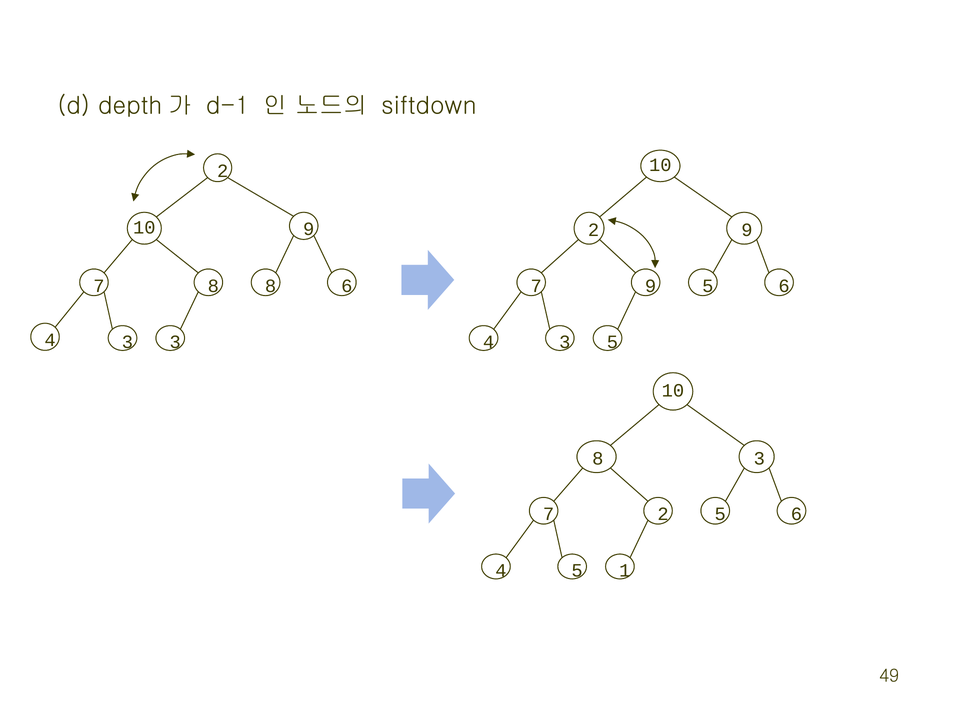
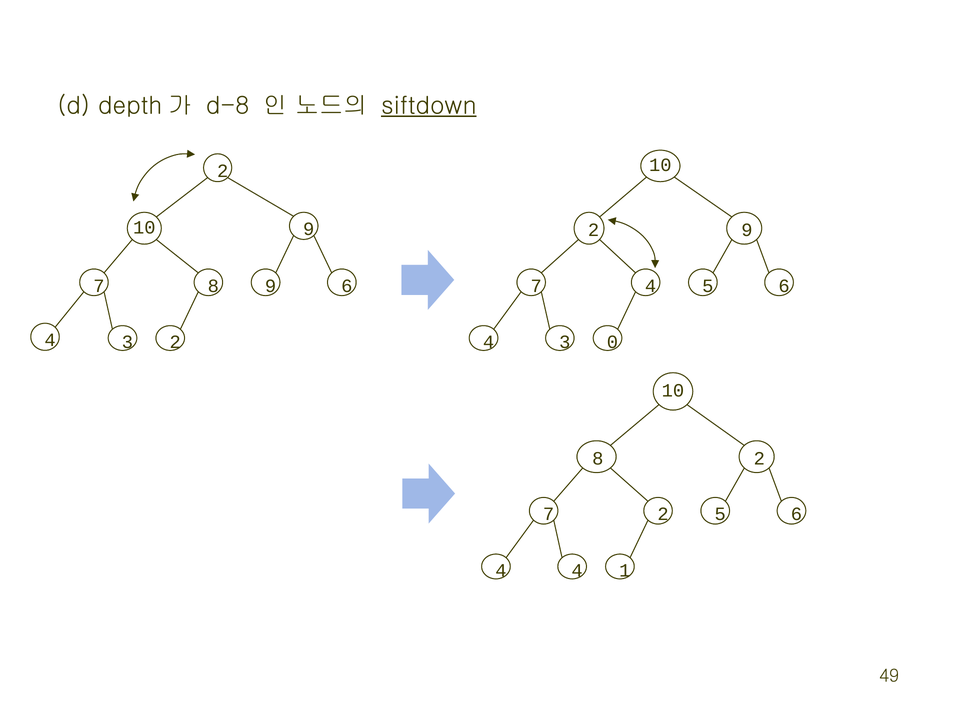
d-1: d-1 -> d-8
siftdown underline: none -> present
8 8: 8 -> 9
7 9: 9 -> 4
3 3: 3 -> 2
3 5: 5 -> 0
8 3: 3 -> 2
4 5: 5 -> 4
